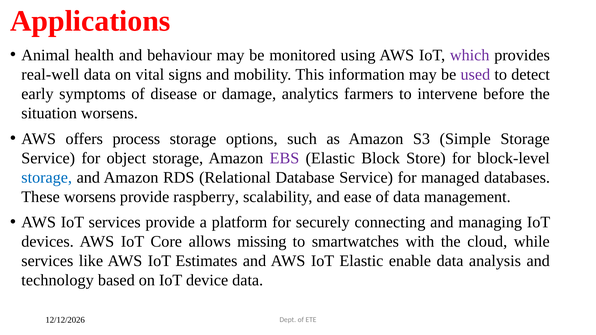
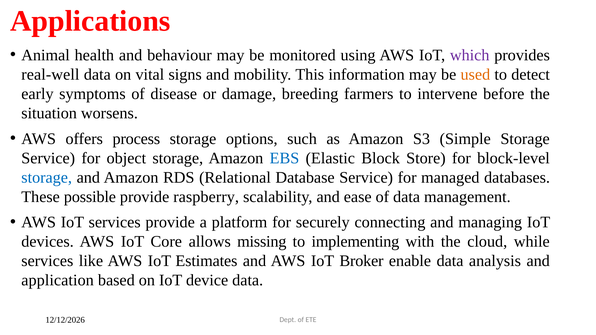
used colour: purple -> orange
analytics: analytics -> breeding
EBS colour: purple -> blue
These worsens: worsens -> possible
smartwatches: smartwatches -> implementing
IoT Elastic: Elastic -> Broker
technology: technology -> application
